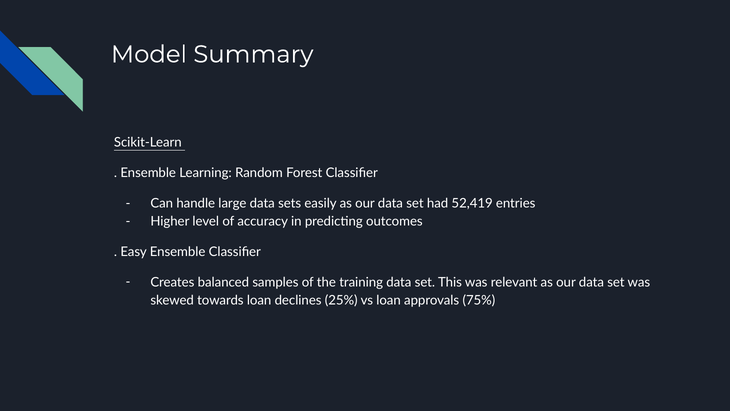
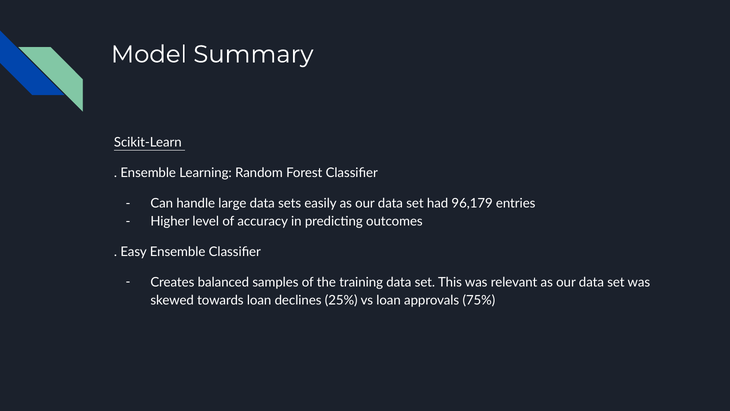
52,419: 52,419 -> 96,179
